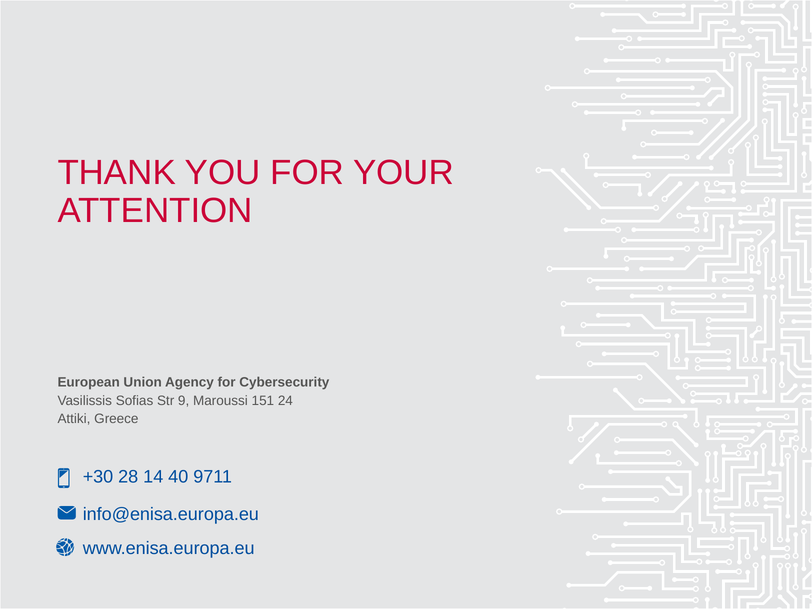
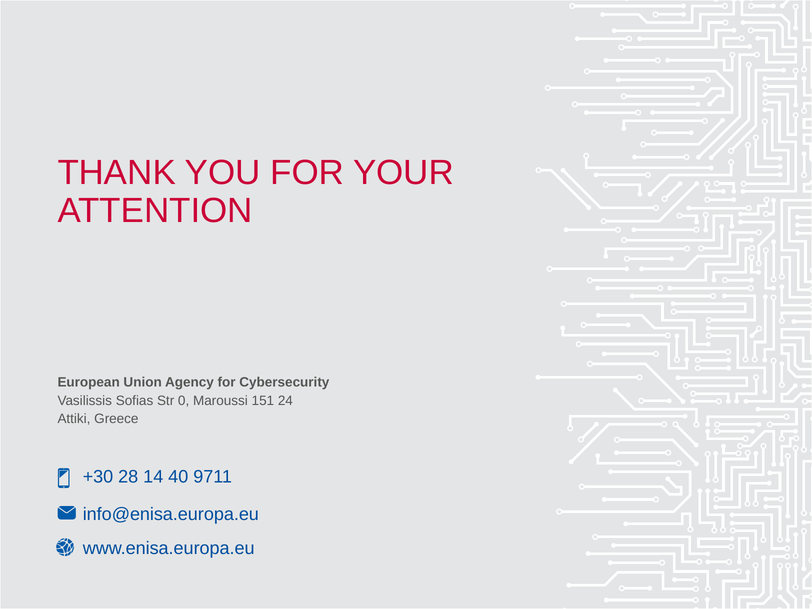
9: 9 -> 0
